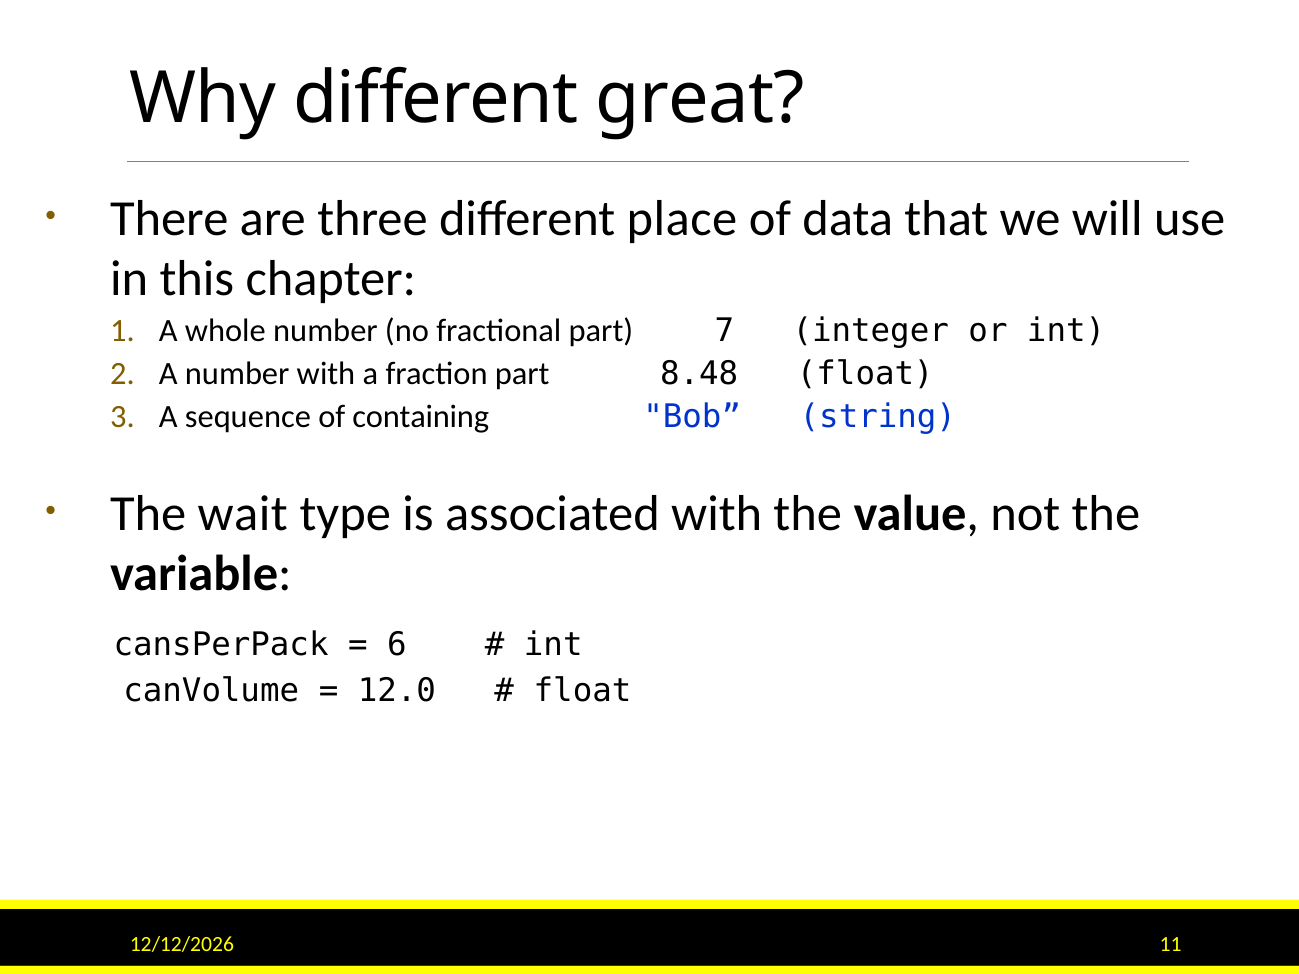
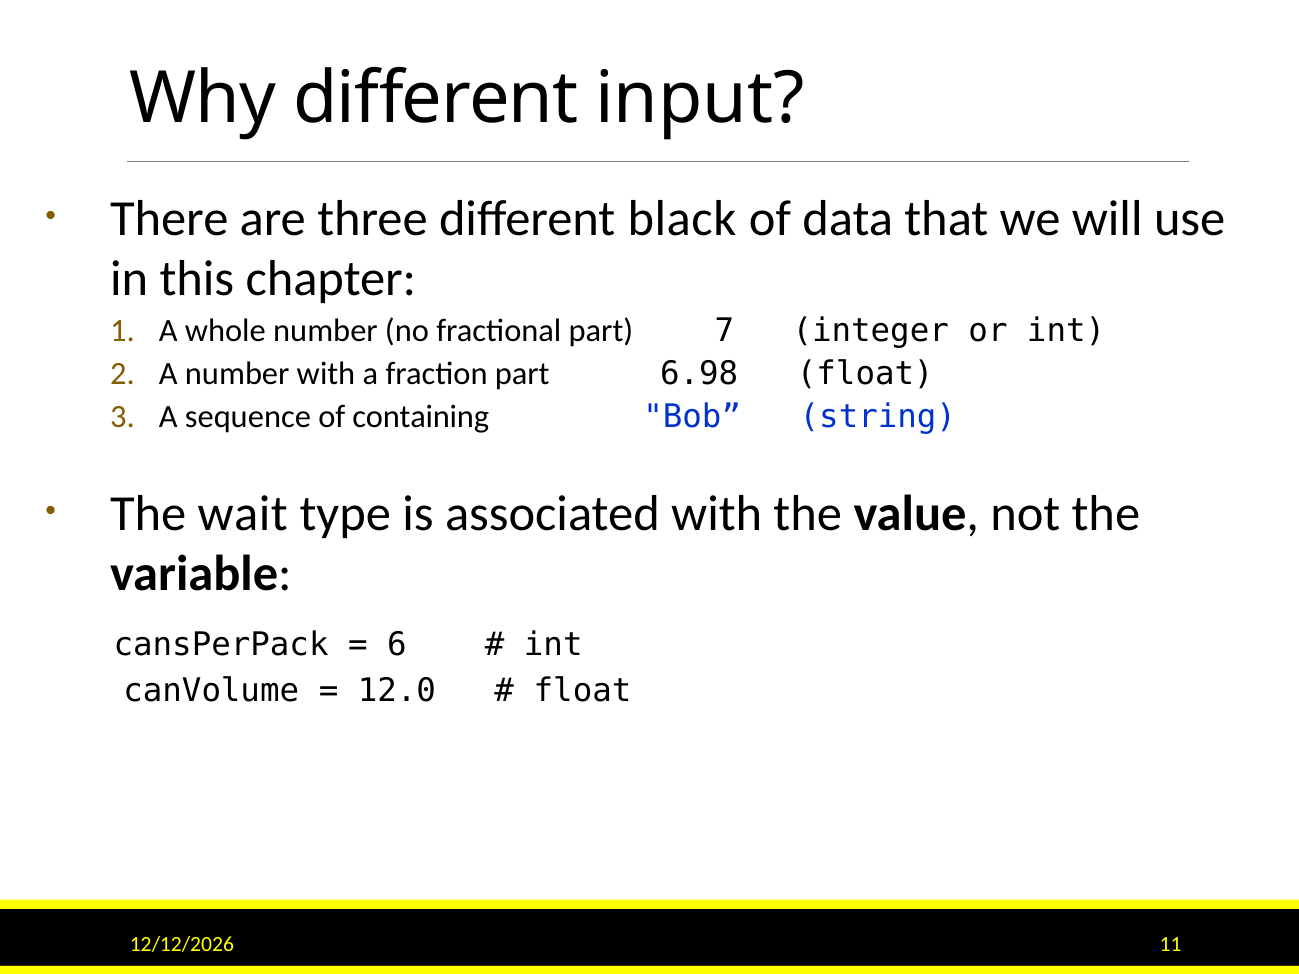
great: great -> input
place: place -> black
8.48: 8.48 -> 6.98
